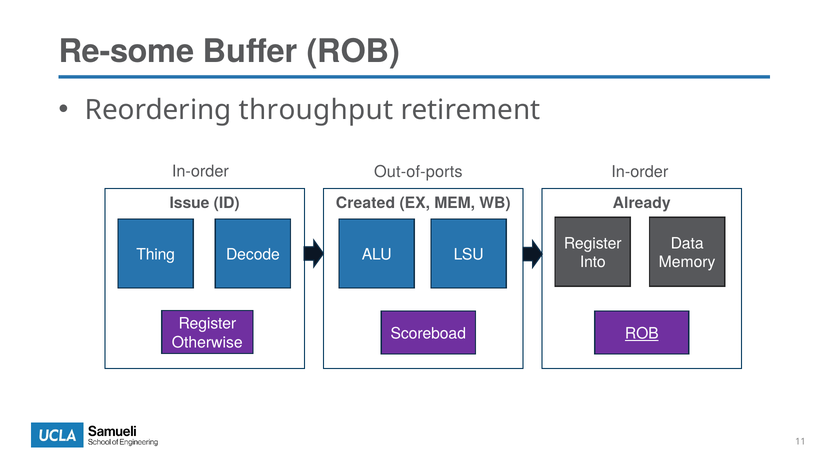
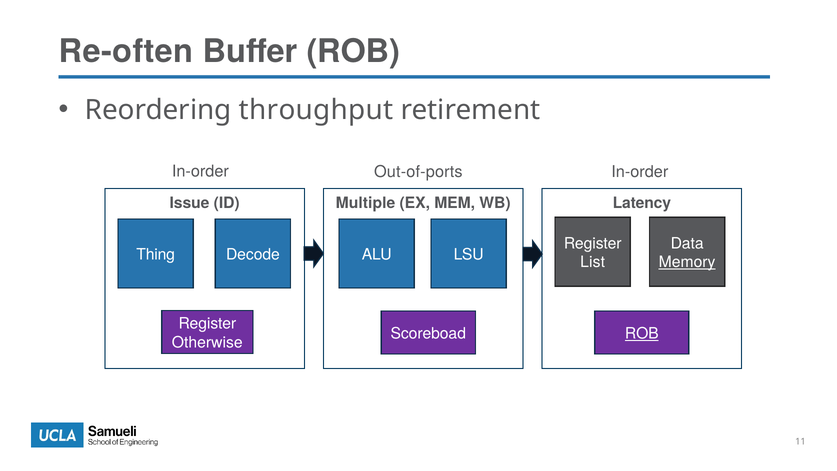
Re-some: Re-some -> Re-often
Created: Created -> Multiple
Already: Already -> Latency
Into: Into -> List
Memory underline: none -> present
